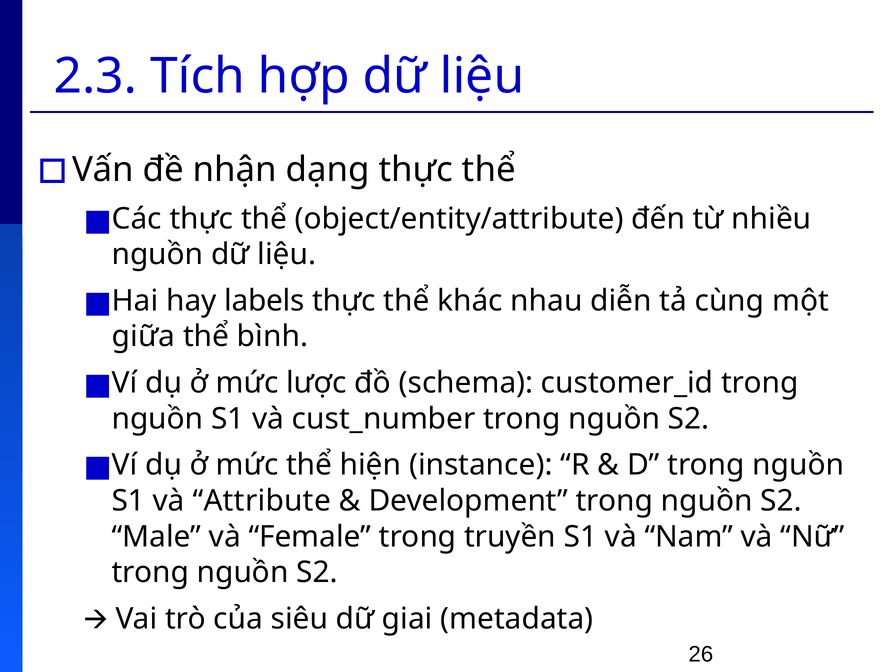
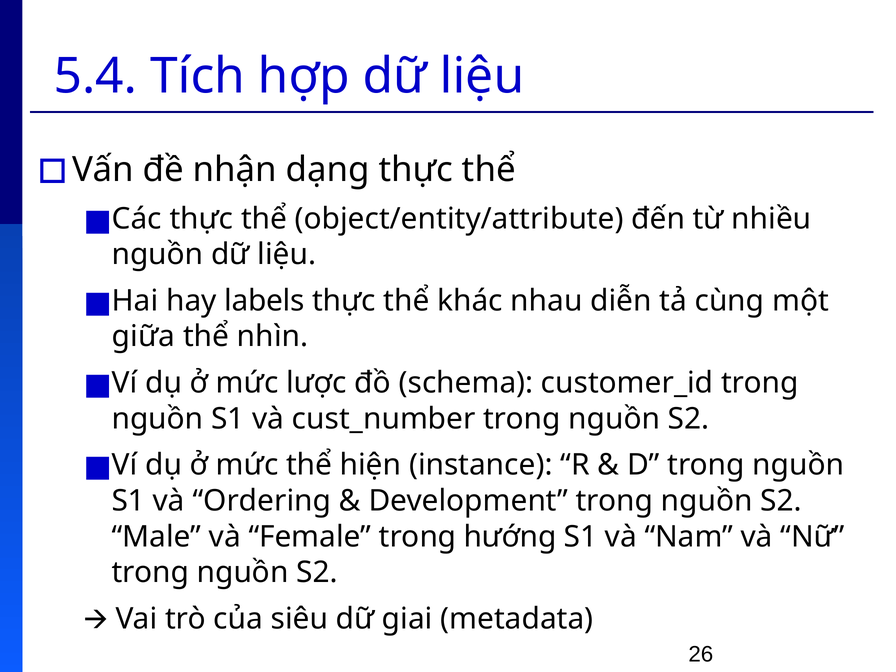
2.3: 2.3 -> 5.4
bình: bình -> nhìn
Attribute: Attribute -> Ordering
truyền: truyền -> hướng
